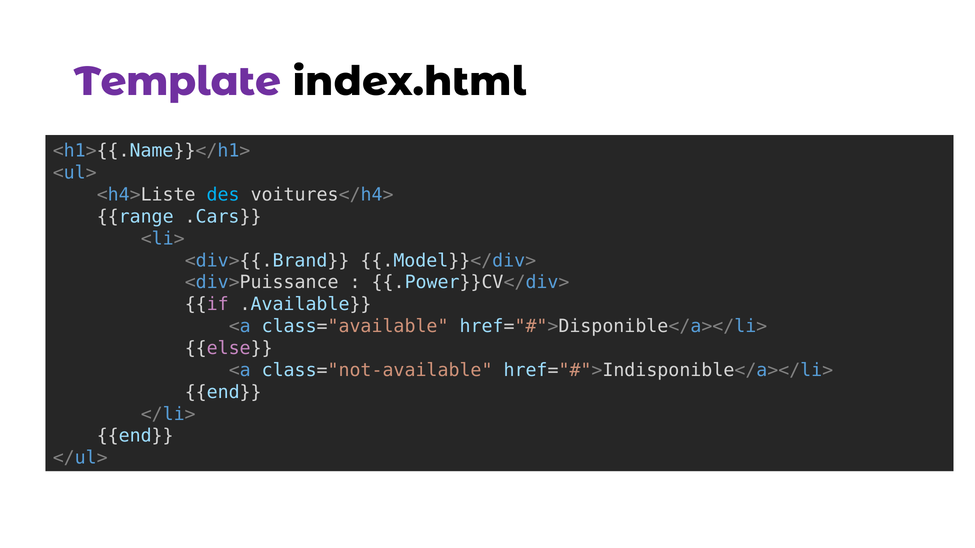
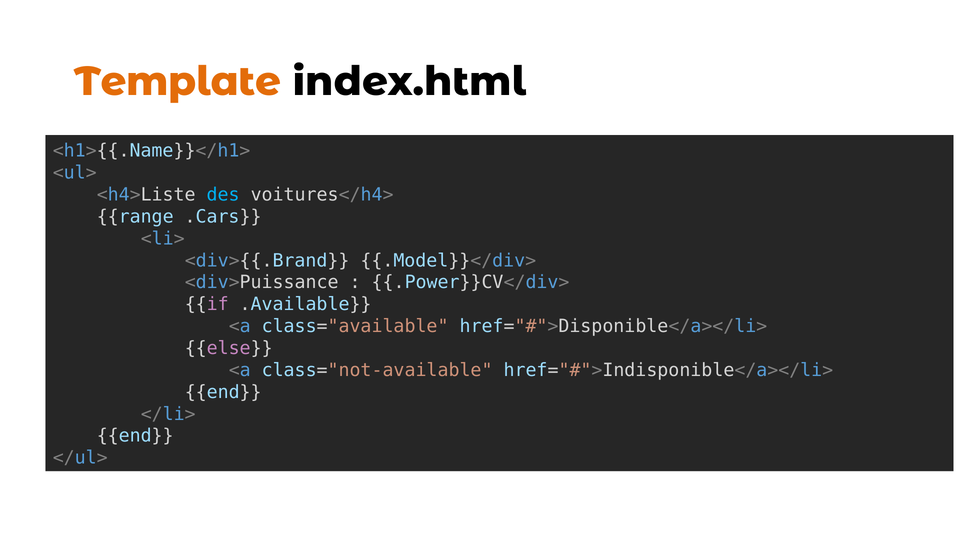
Template colour: purple -> orange
